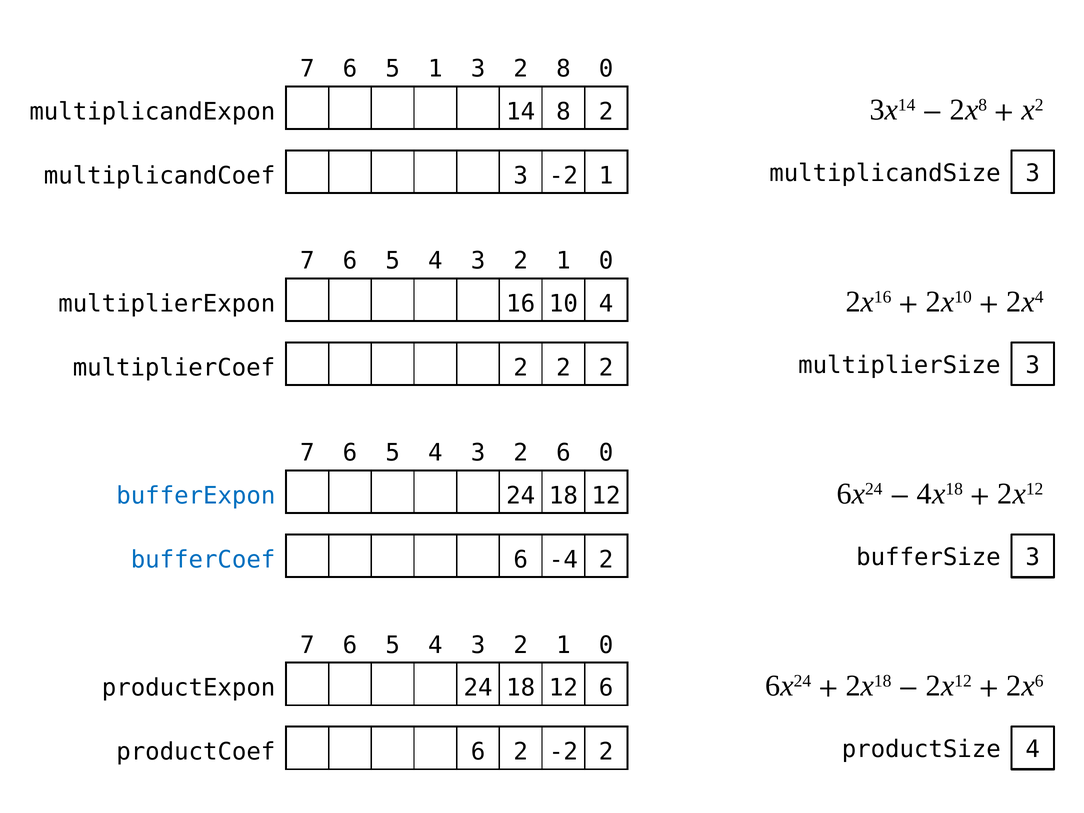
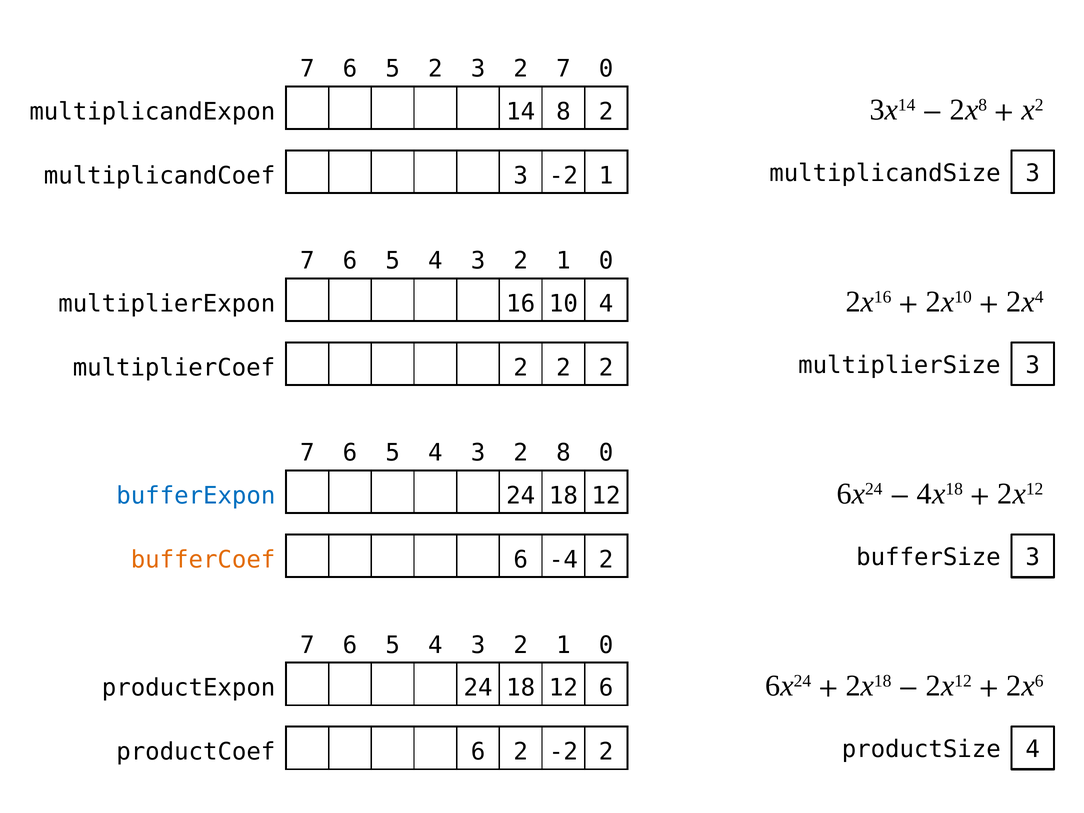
5 1: 1 -> 2
3 2 8: 8 -> 7
2 6: 6 -> 8
bufferCoef colour: blue -> orange
